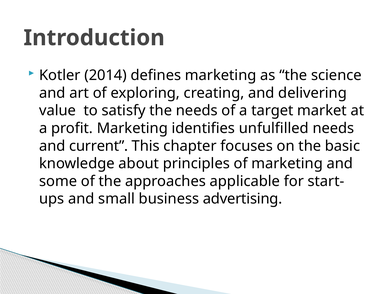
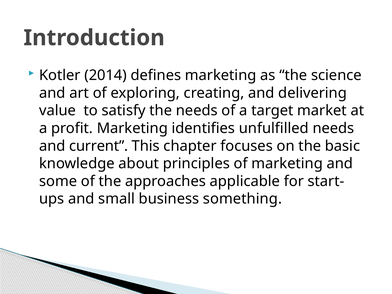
advertising: advertising -> something
